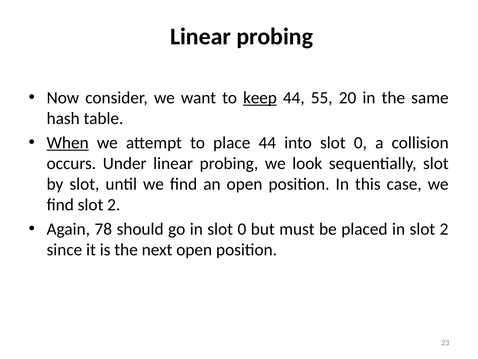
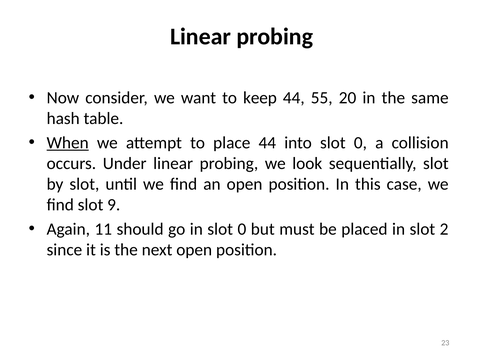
keep underline: present -> none
find slot 2: 2 -> 9
78: 78 -> 11
